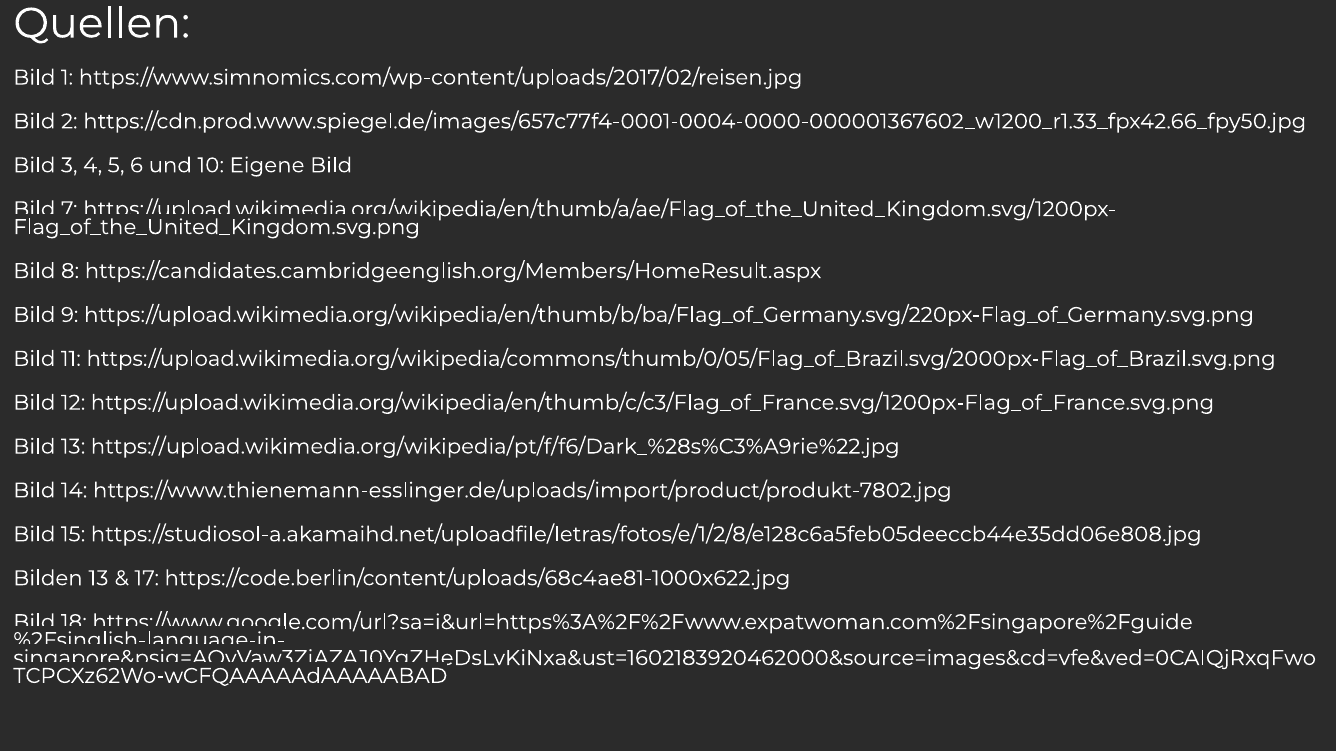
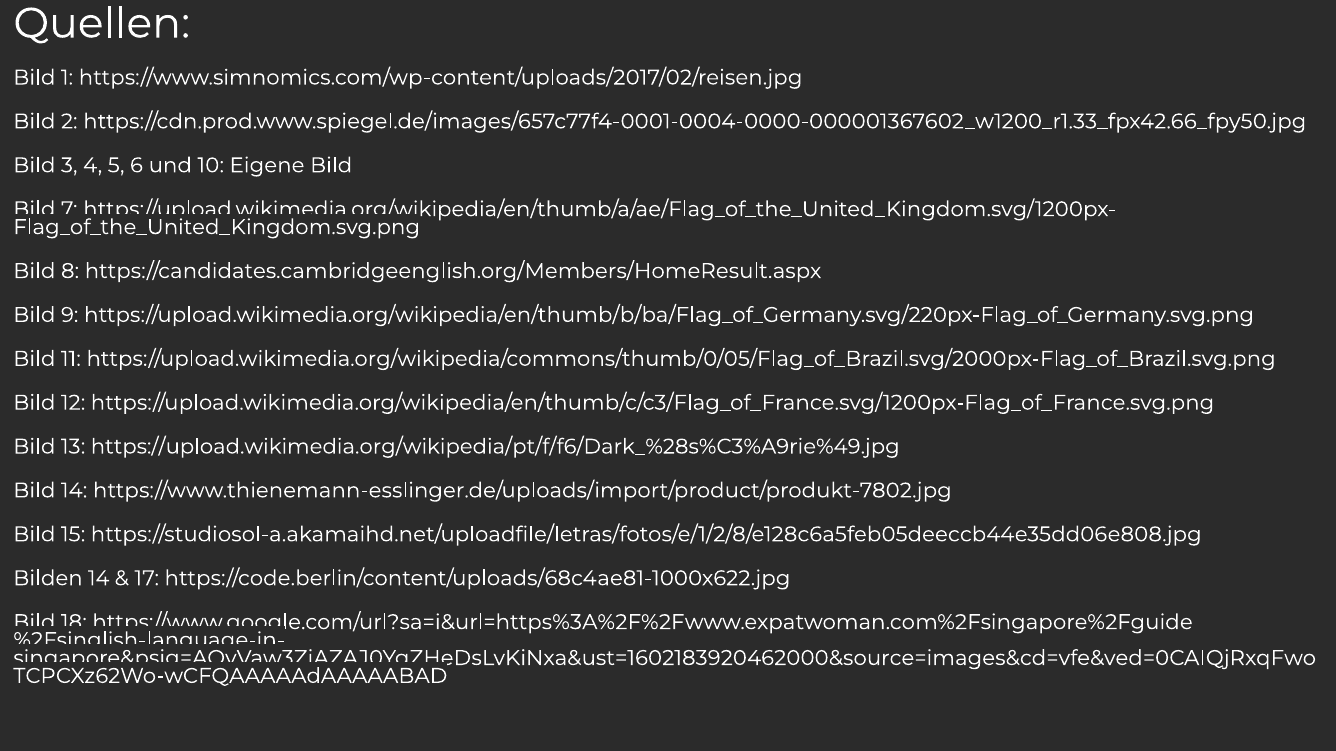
https://upload.wikimedia.org/wikipedia/pt/f/f6/Dark_%28s%C3%A9rie%22.jpg: https://upload.wikimedia.org/wikipedia/pt/f/f6/Dark_%28s%C3%A9rie%22.jpg -> https://upload.wikimedia.org/wikipedia/pt/f/f6/Dark_%28s%C3%A9rie%49.jpg
Bilden 13: 13 -> 14
